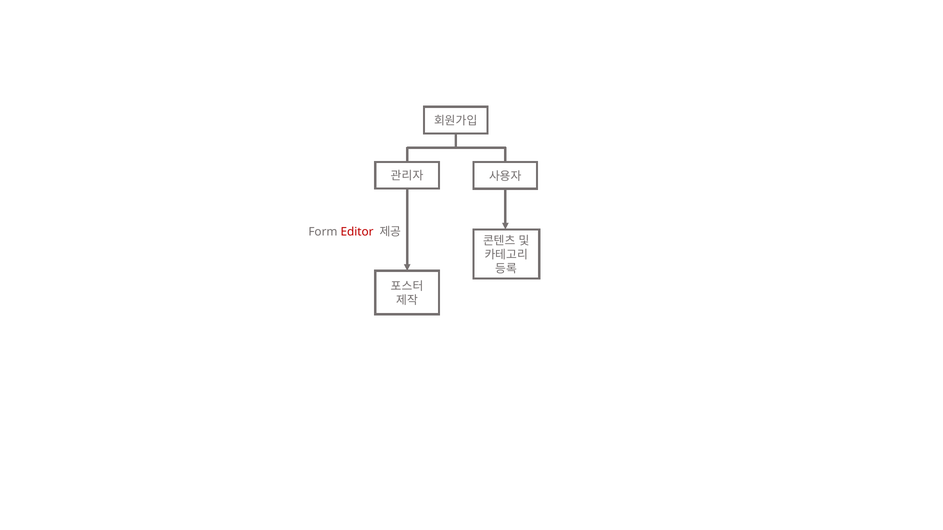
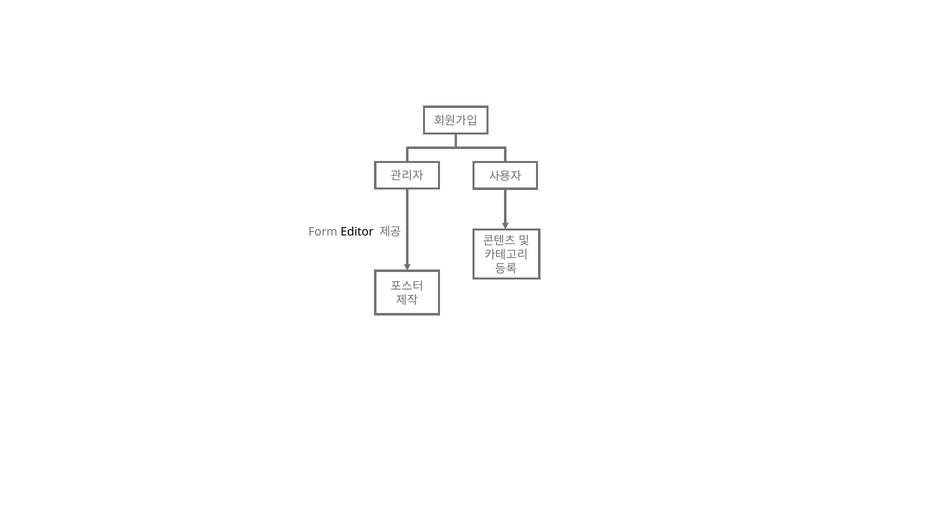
Editor colour: red -> black
